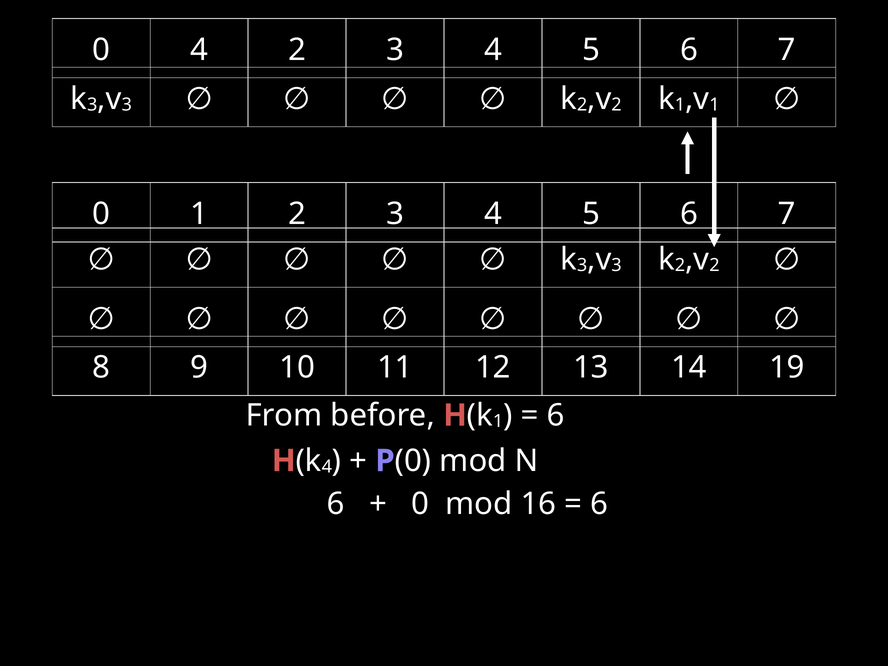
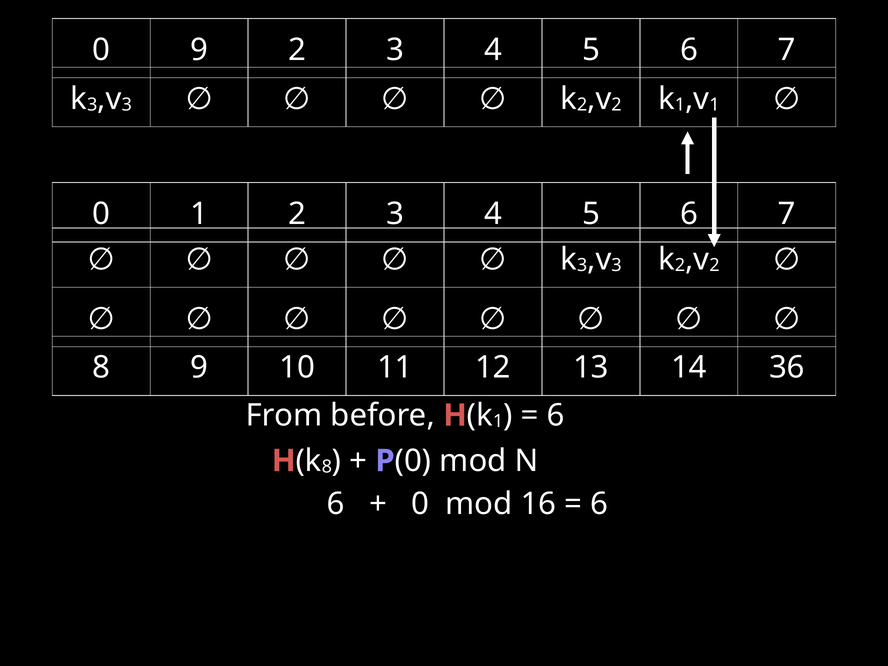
0 4: 4 -> 9
19: 19 -> 36
4 at (327, 467): 4 -> 8
